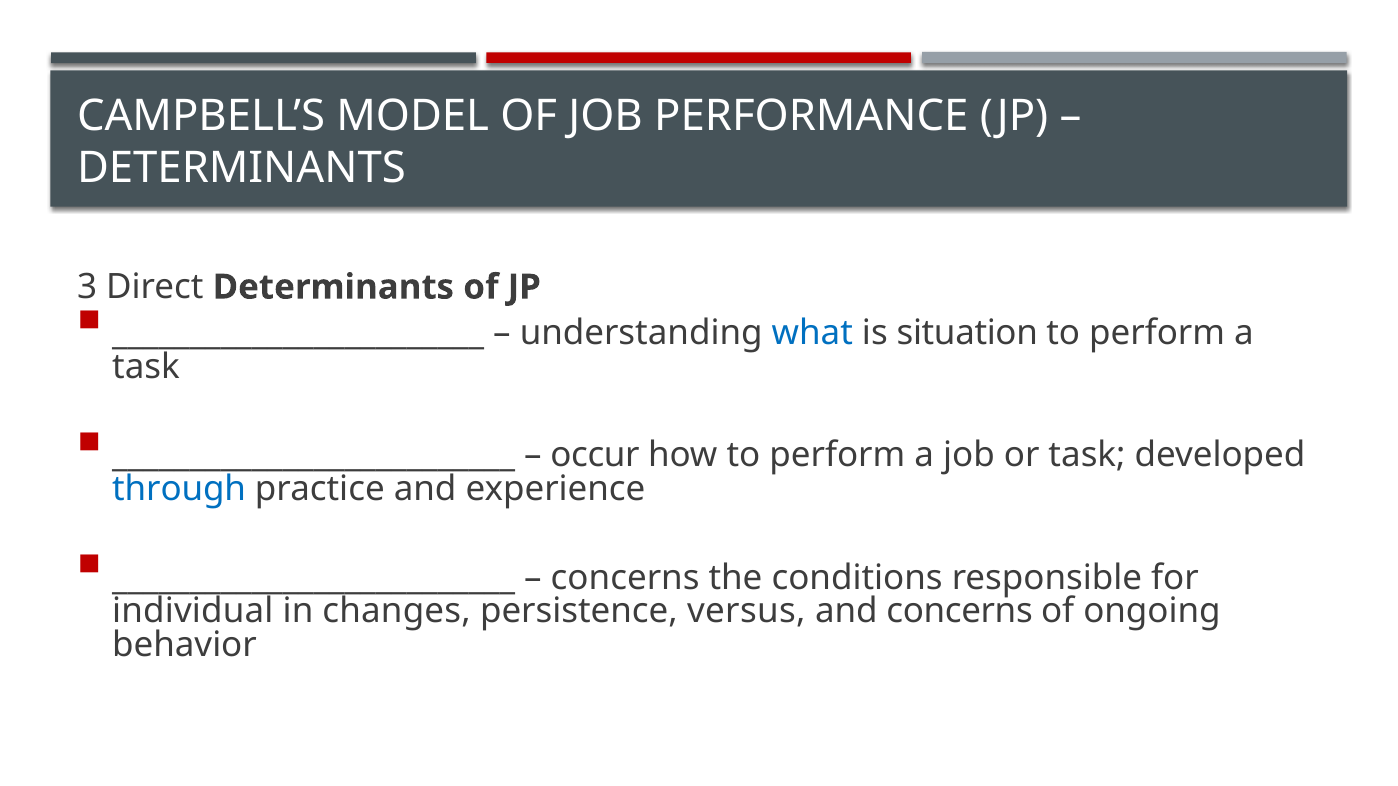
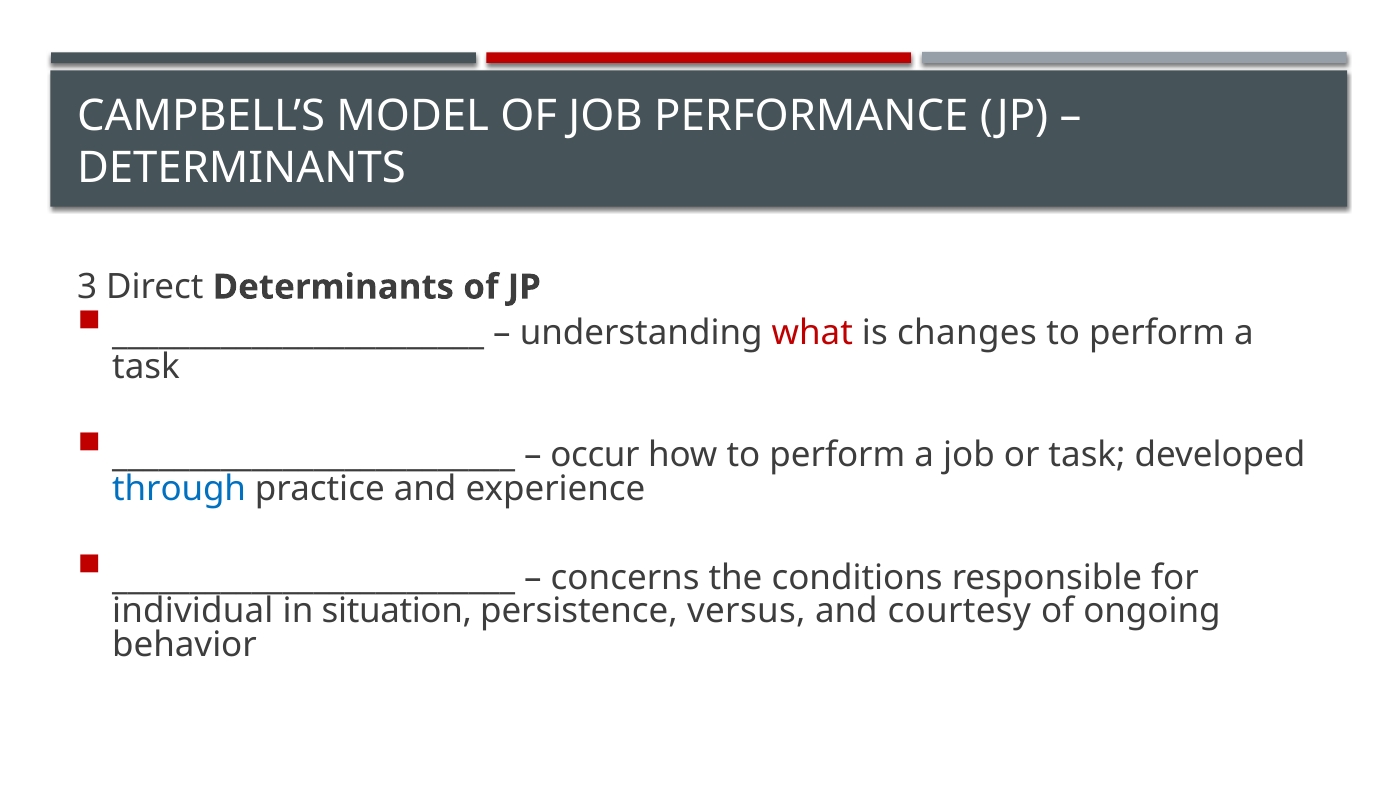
what colour: blue -> red
situation: situation -> changes
changes: changes -> situation
and concerns: concerns -> courtesy
